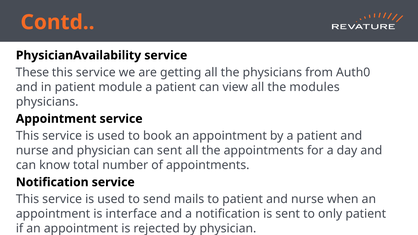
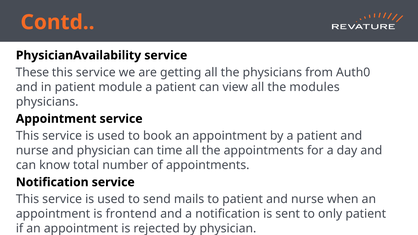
can sent: sent -> time
interface: interface -> frontend
